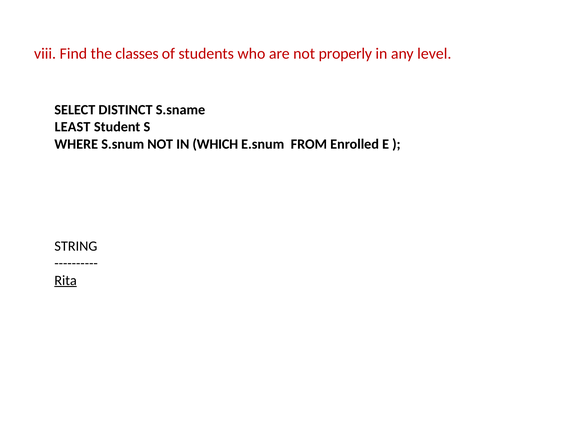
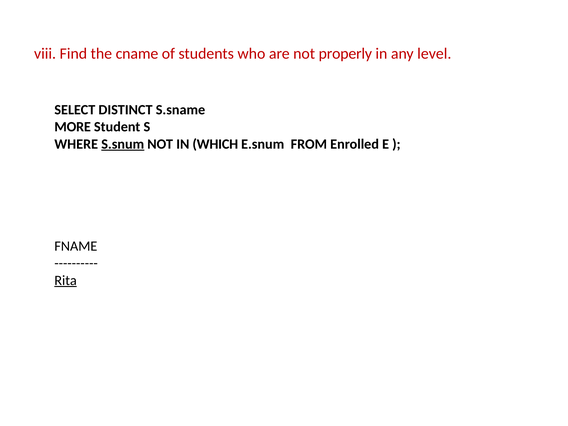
classes: classes -> cname
LEAST: LEAST -> MORE
S.snum underline: none -> present
STRING: STRING -> FNAME
